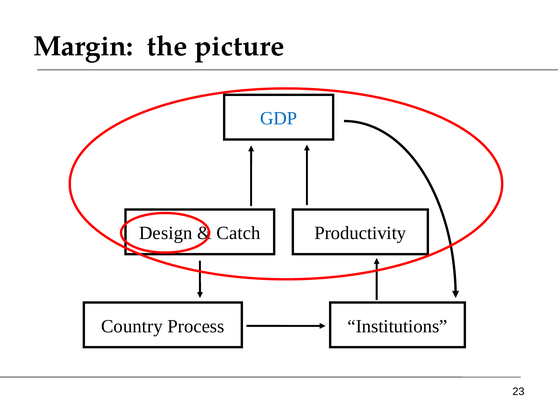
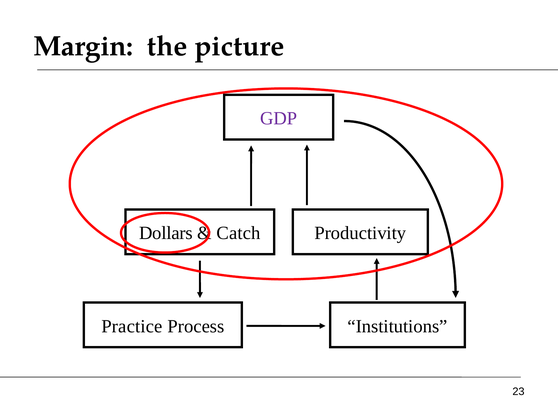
GDP colour: blue -> purple
Design: Design -> Dollars
Country: Country -> Practice
